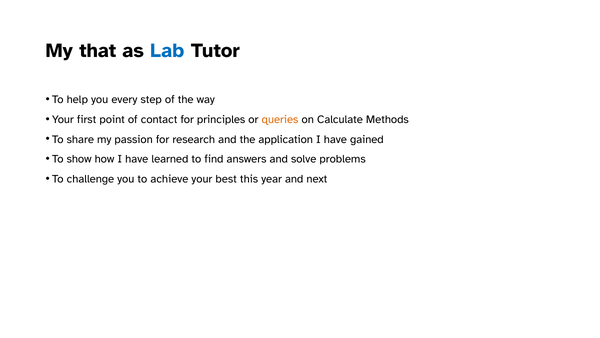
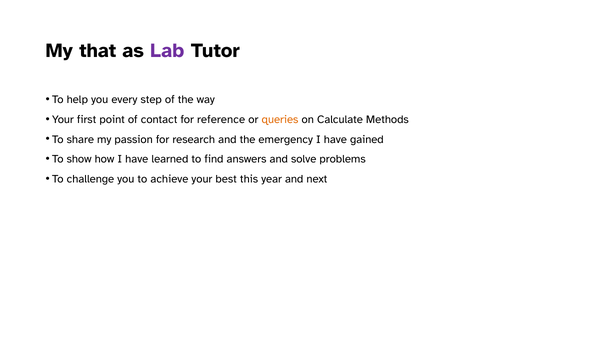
Lab colour: blue -> purple
principles: principles -> reference
application: application -> emergency
